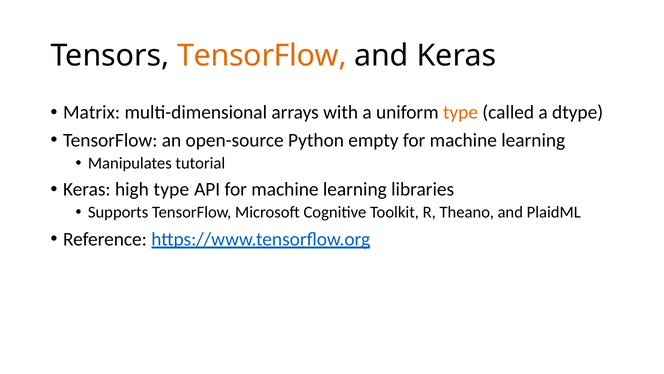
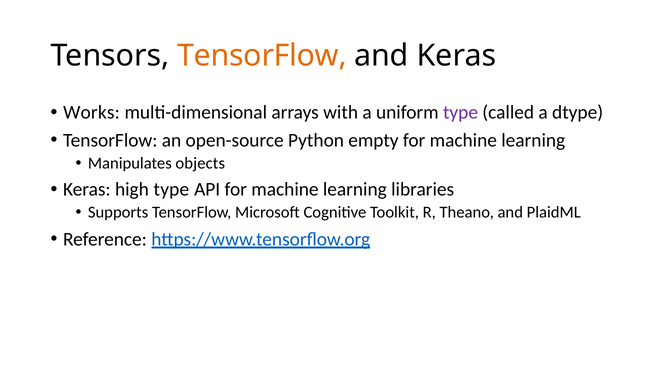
Matrix: Matrix -> Works
type at (461, 112) colour: orange -> purple
tutorial: tutorial -> objects
